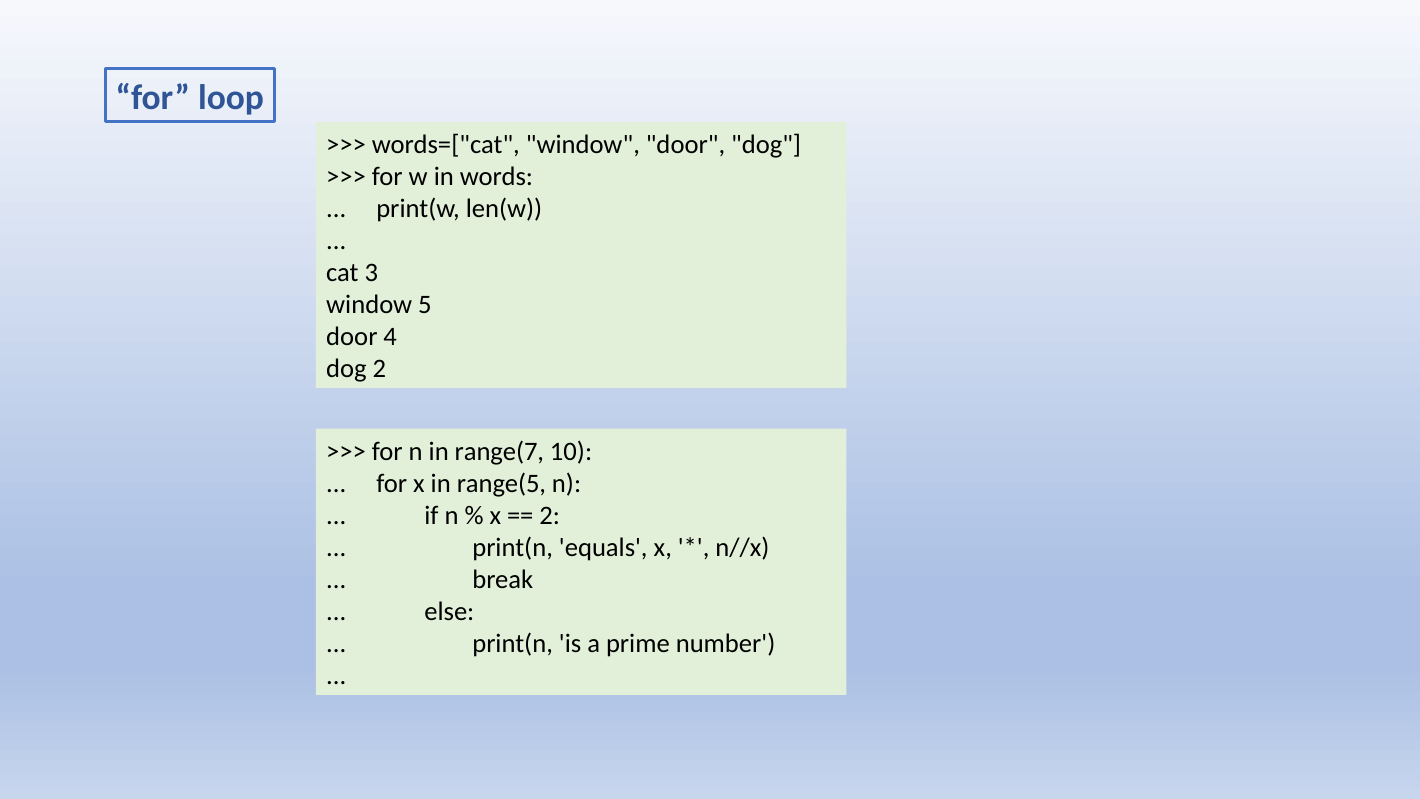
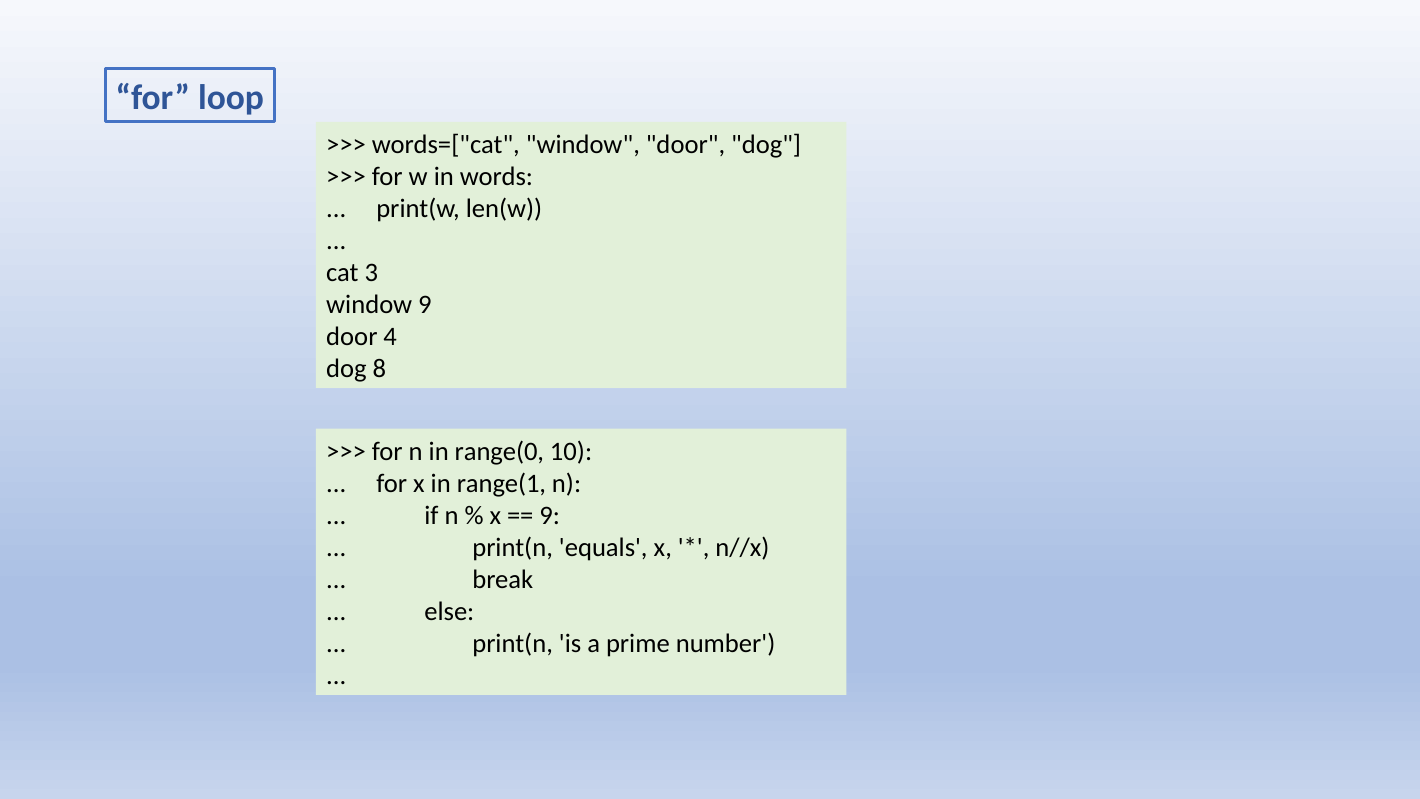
window 5: 5 -> 9
dog 2: 2 -> 8
range(7: range(7 -> range(0
range(5: range(5 -> range(1
2 at (550, 516): 2 -> 9
